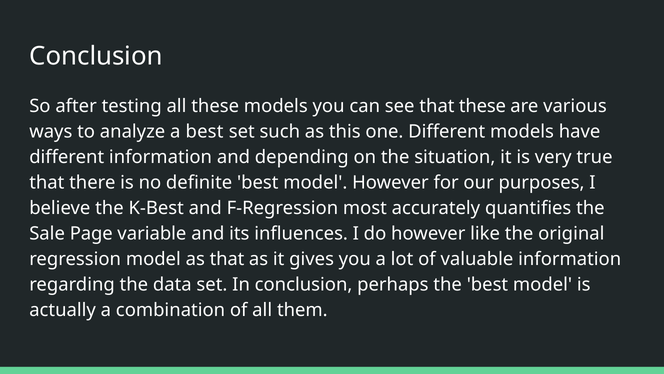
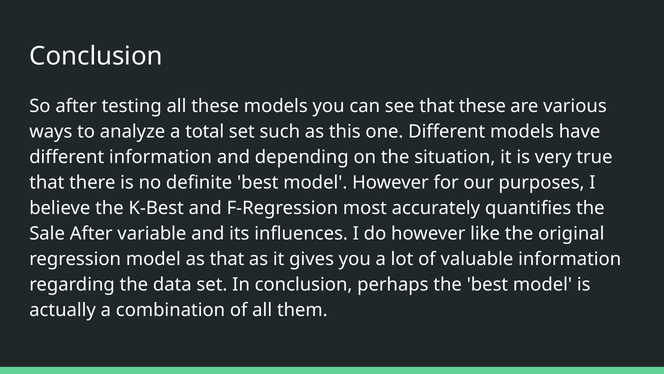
a best: best -> total
Sale Page: Page -> After
